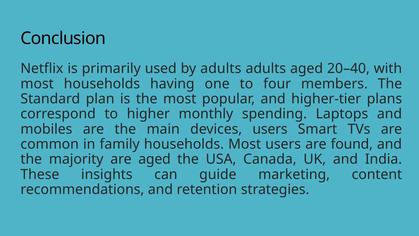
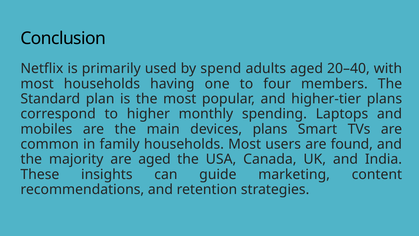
by adults: adults -> spend
devices users: users -> plans
